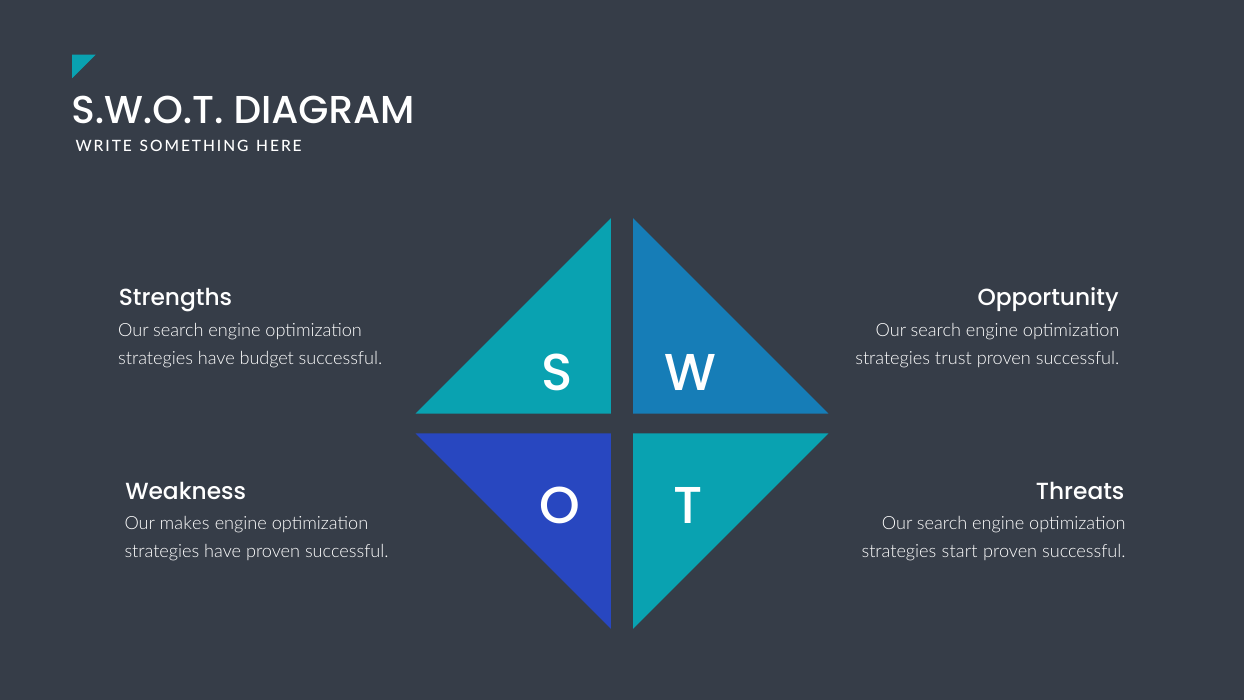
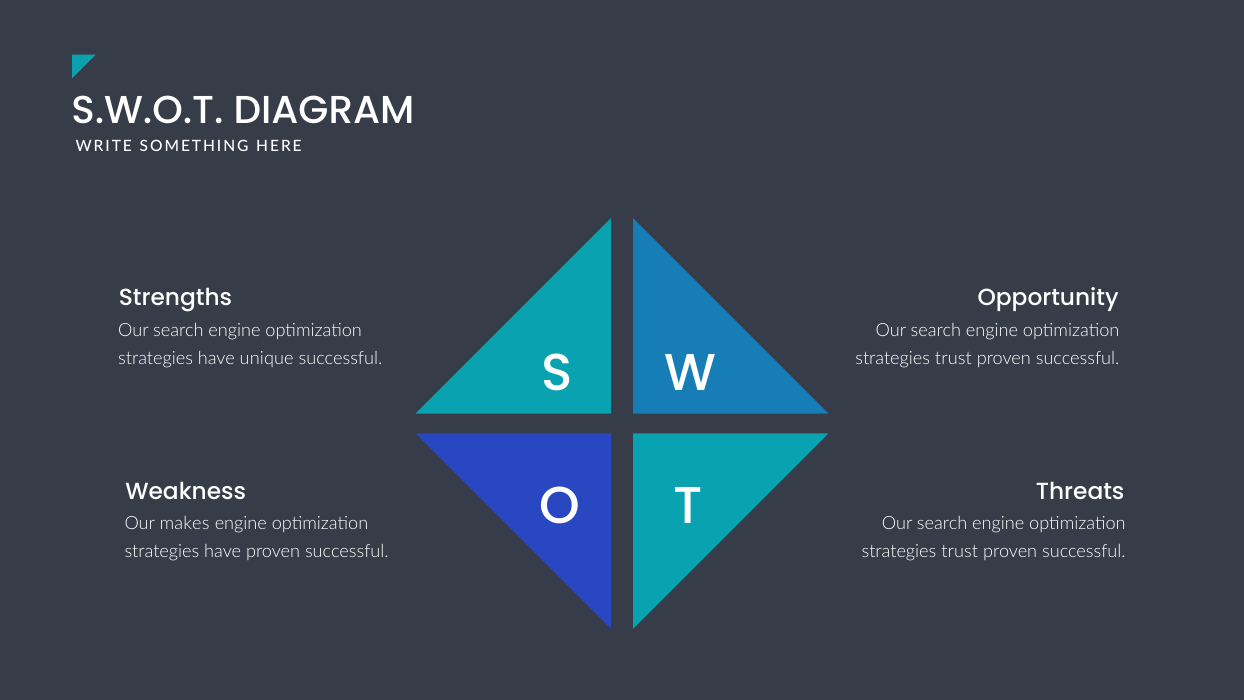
budget: budget -> unique
start at (960, 552): start -> trust
